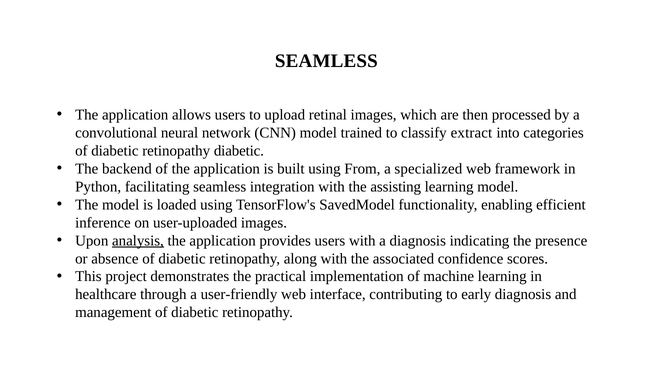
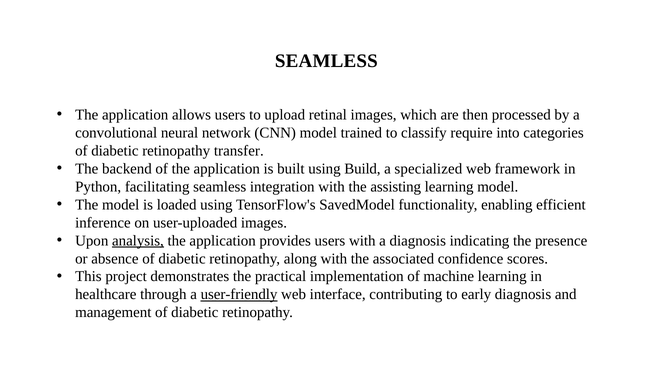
extract: extract -> require
retinopathy diabetic: diabetic -> transfer
From: From -> Build
user-friendly underline: none -> present
